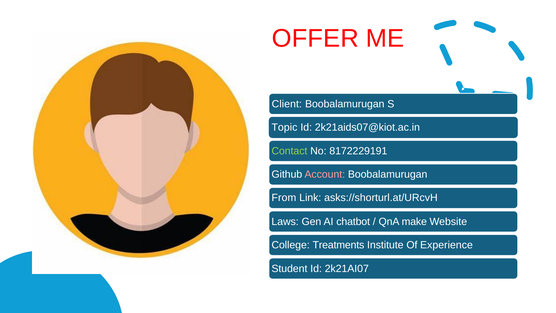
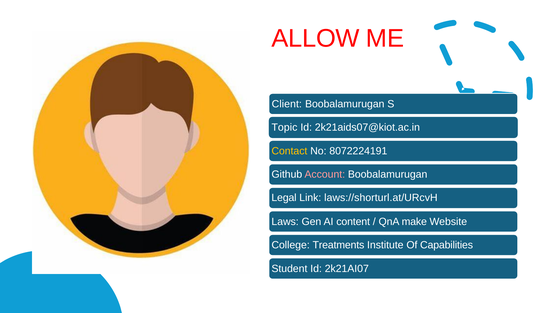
OFFER: OFFER -> ALLOW
Contact colour: light green -> yellow
8172229191: 8172229191 -> 8072224191
From: From -> Legal
asks://shorturl.at/URcvH: asks://shorturl.at/URcvH -> laws://shorturl.at/URcvH
chatbot: chatbot -> content
Experience: Experience -> Capabilities
